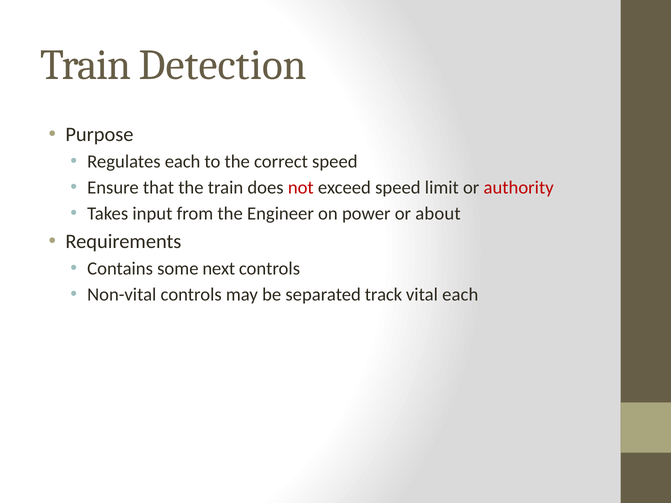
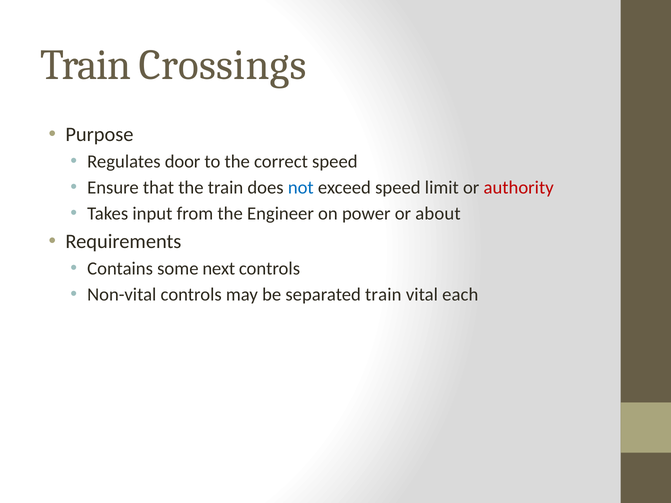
Detection: Detection -> Crossings
Regulates each: each -> door
not colour: red -> blue
separated track: track -> train
